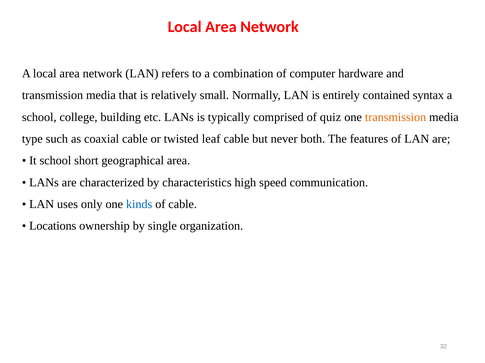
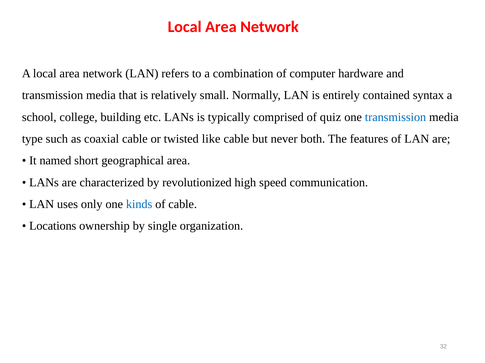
transmission at (396, 117) colour: orange -> blue
leaf: leaf -> like
It school: school -> named
characteristics: characteristics -> revolutionized
